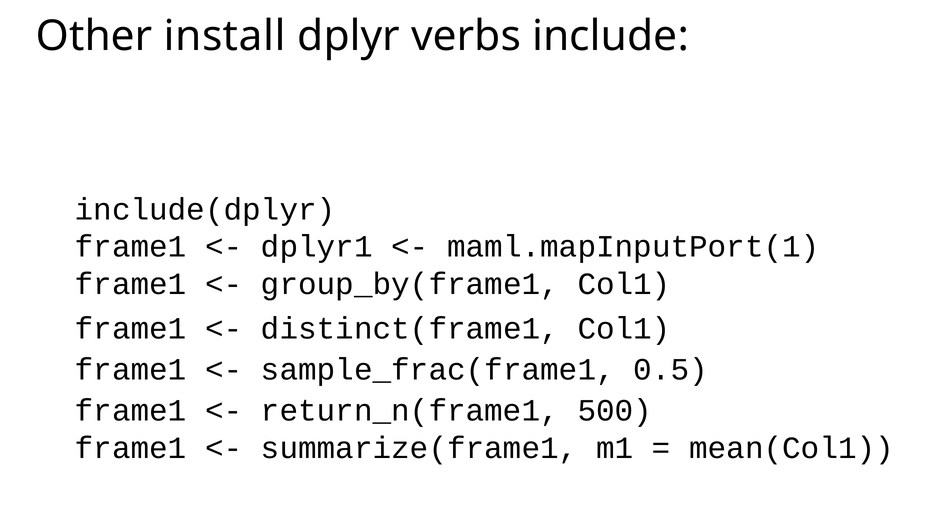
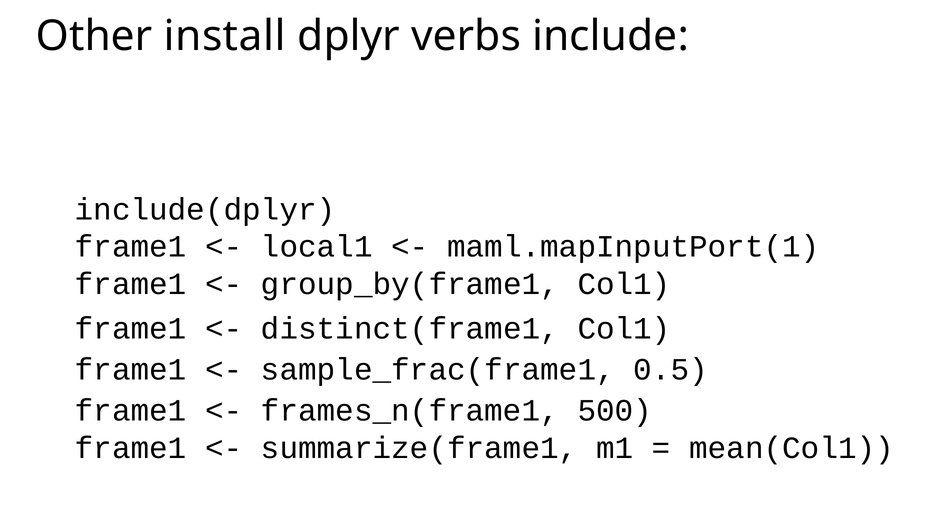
dplyr1: dplyr1 -> local1
return_n(frame1: return_n(frame1 -> frames_n(frame1
